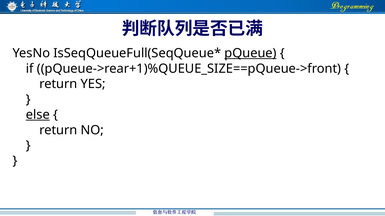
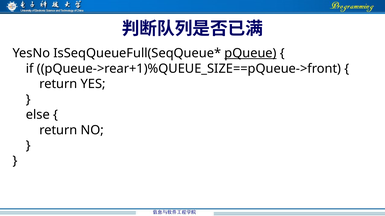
else underline: present -> none
